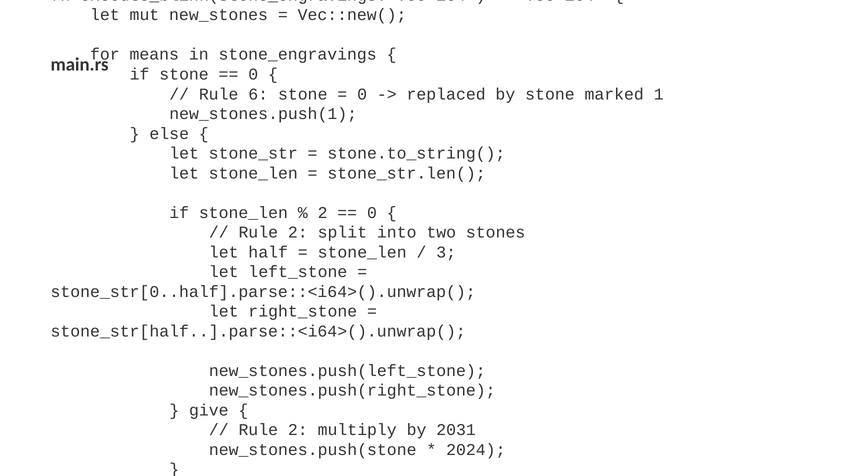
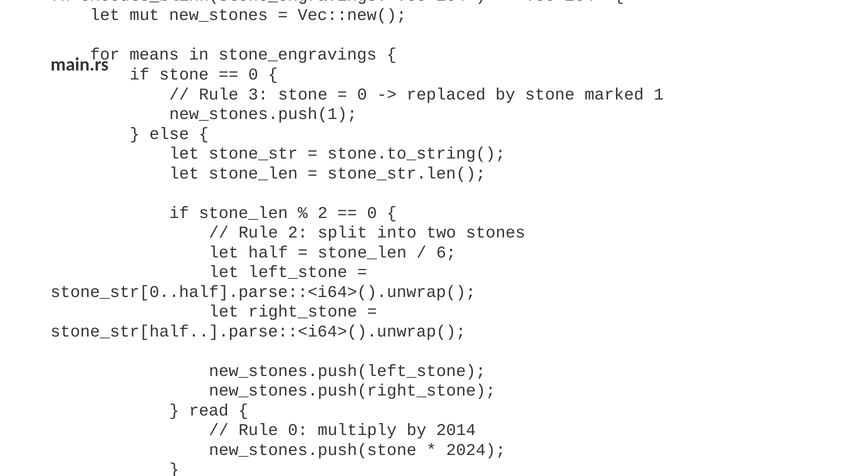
6: 6 -> 3
3: 3 -> 6
give: give -> read
2 at (298, 430): 2 -> 0
2031: 2031 -> 2014
